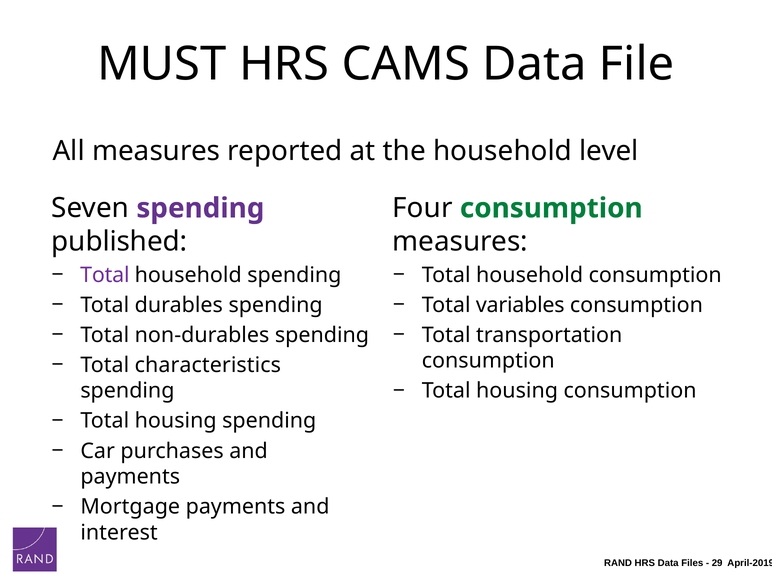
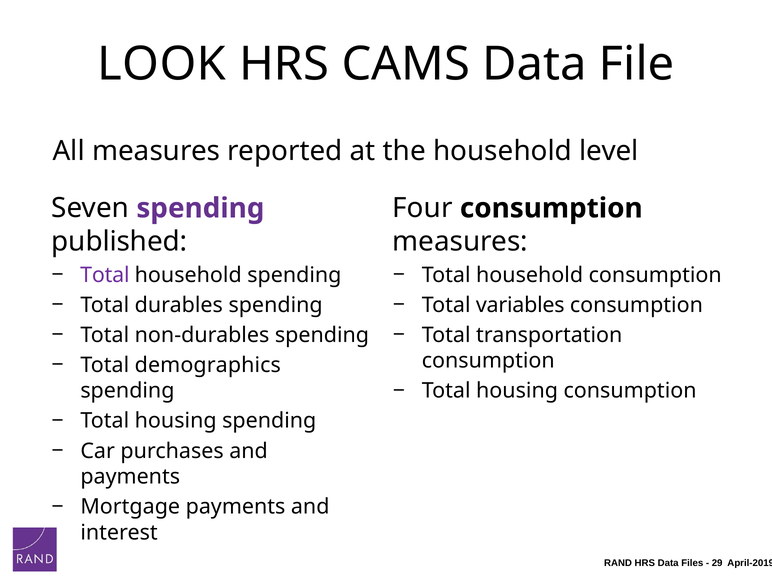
MUST: MUST -> LOOK
consumption at (551, 208) colour: green -> black
characteristics: characteristics -> demographics
